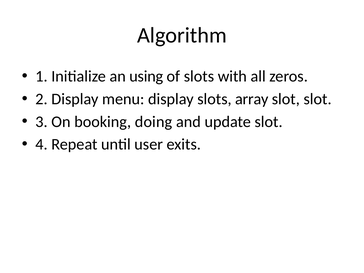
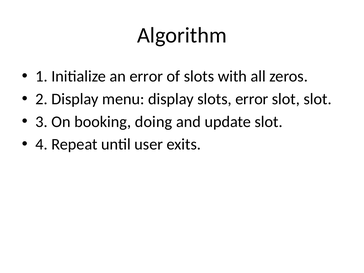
an using: using -> error
slots array: array -> error
